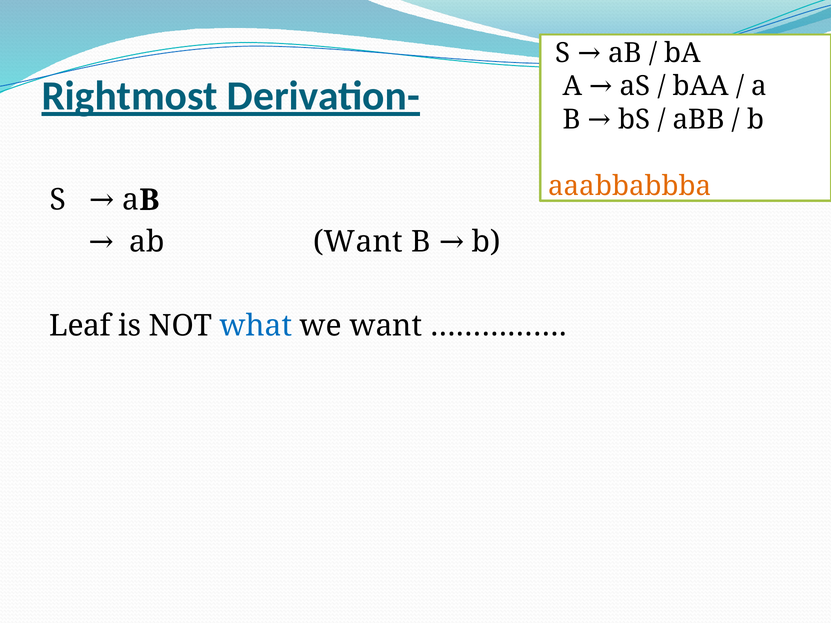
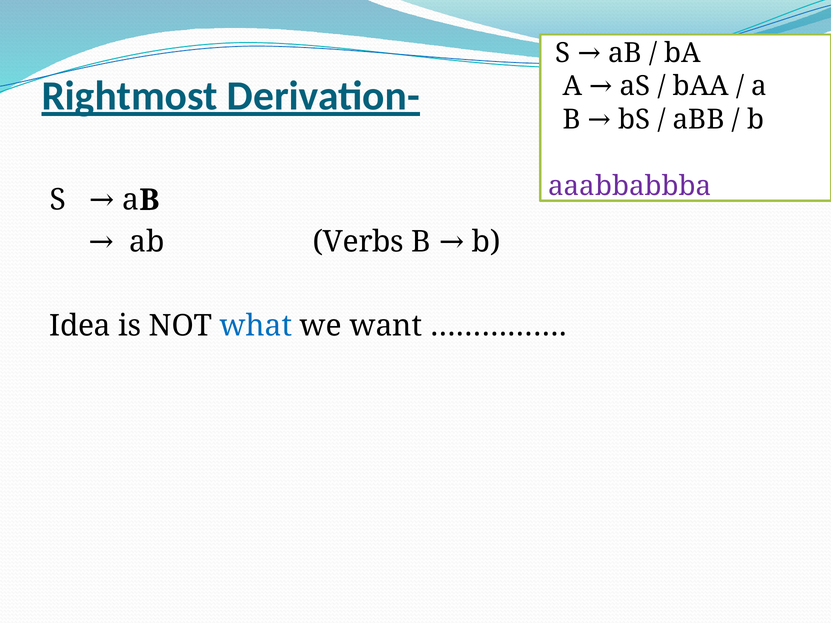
aaabbabbba colour: orange -> purple
ab Want: Want -> Verbs
Leaf: Leaf -> Idea
